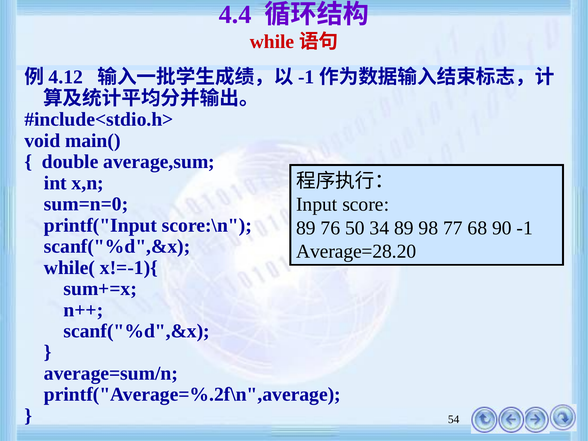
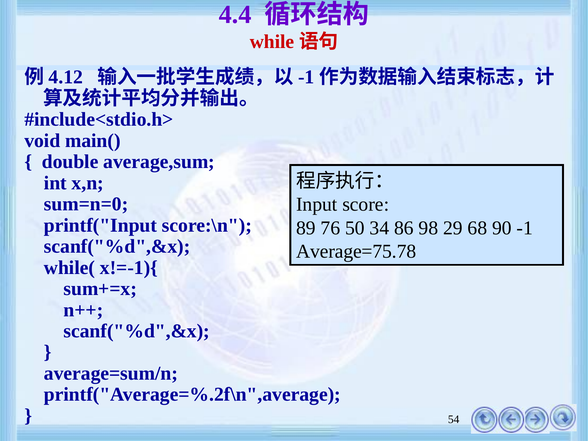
34 89: 89 -> 86
77: 77 -> 29
Average=28.20: Average=28.20 -> Average=75.78
